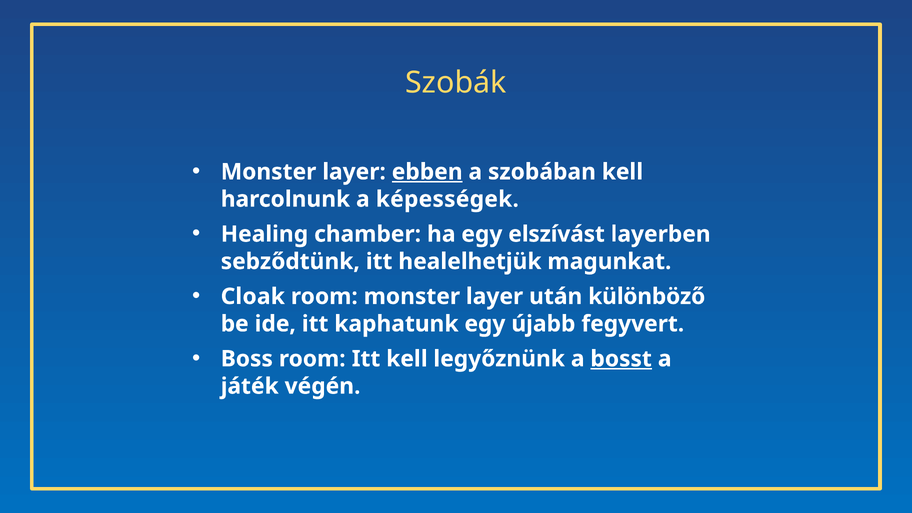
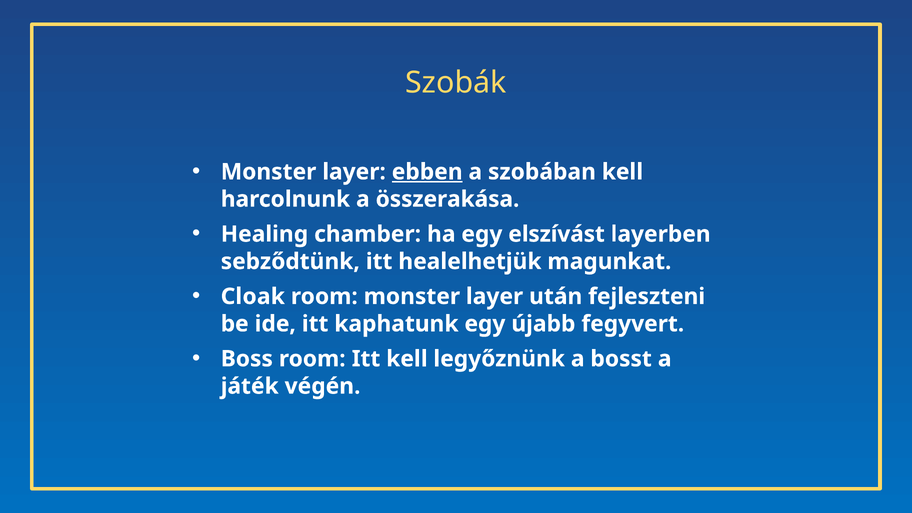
képességek: képességek -> összerakása
különböző: különböző -> fejleszteni
bosst underline: present -> none
